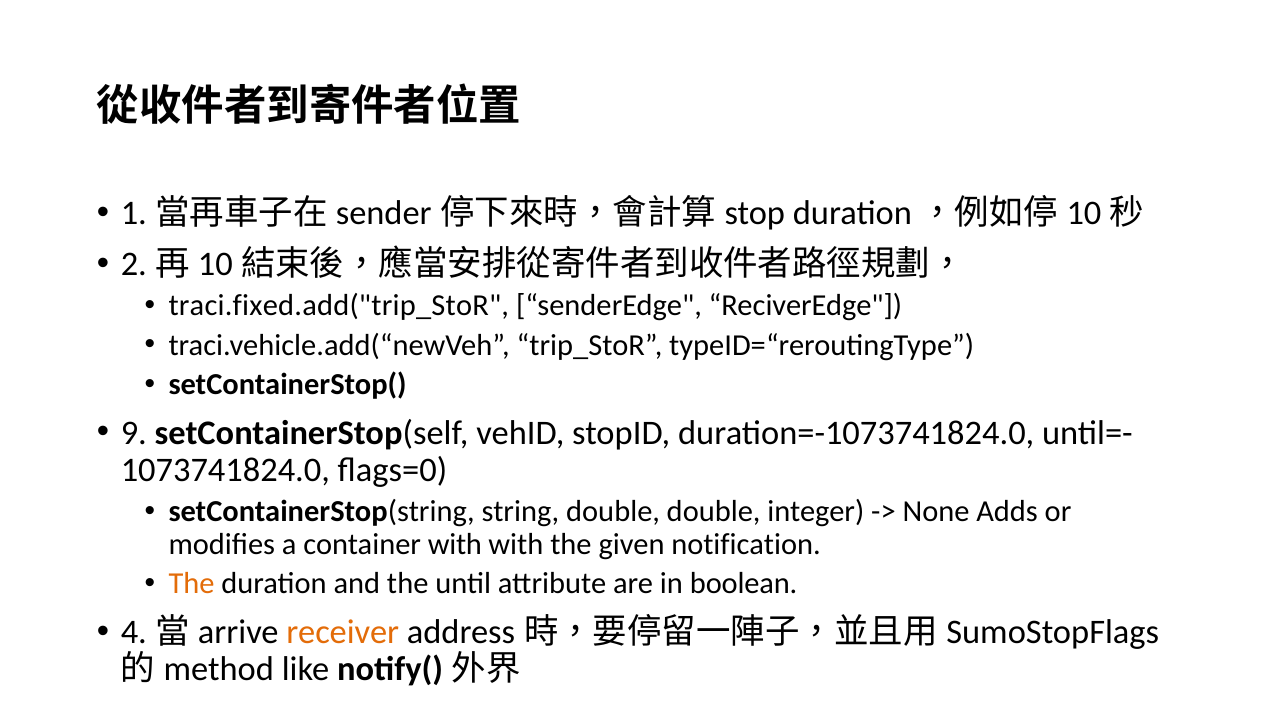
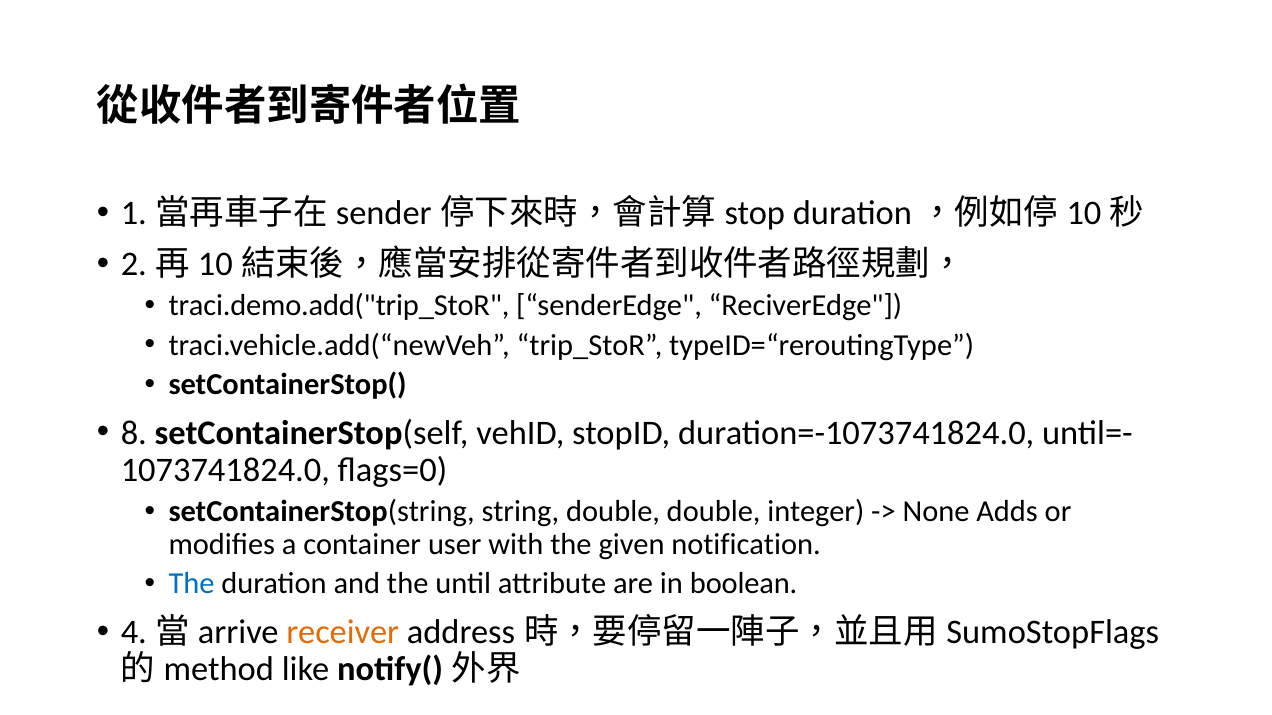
traci.fixed.add("trip_StoR: traci.fixed.add("trip_StoR -> traci.demo.add("trip_StoR
9: 9 -> 8
container with: with -> user
The at (191, 584) colour: orange -> blue
